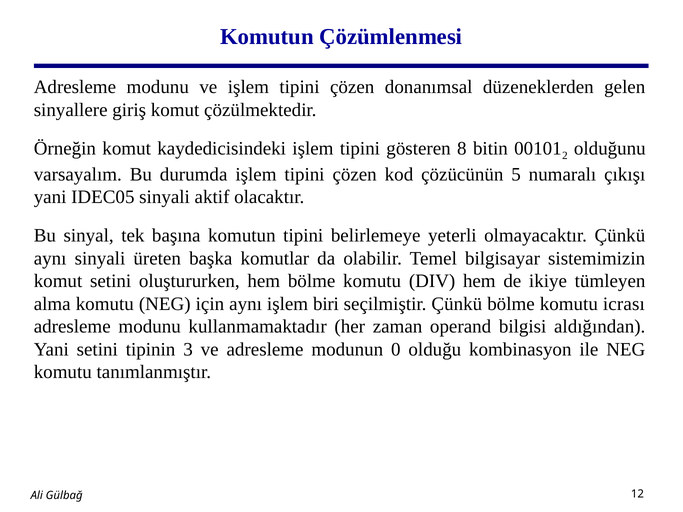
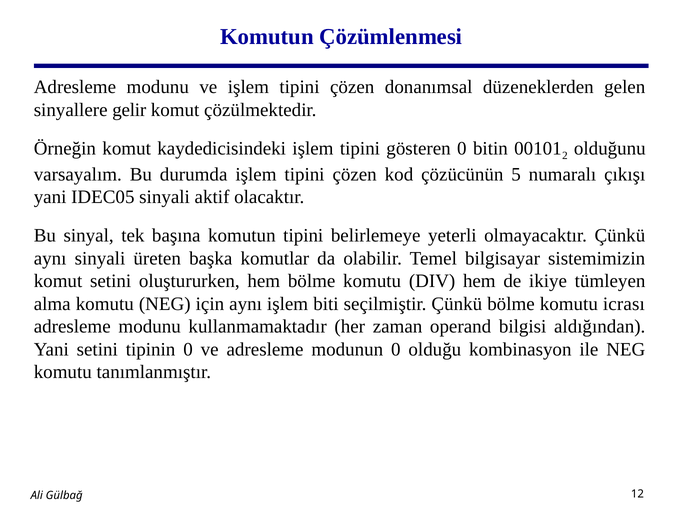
giriş: giriş -> gelir
gösteren 8: 8 -> 0
biri: biri -> biti
tipinin 3: 3 -> 0
